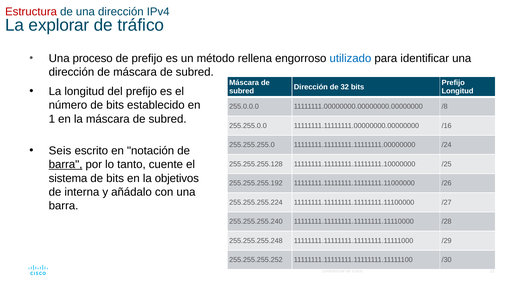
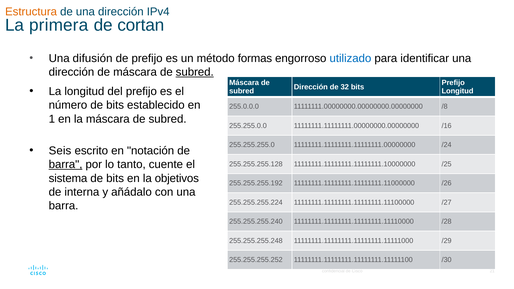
Estructura colour: red -> orange
explorar: explorar -> primera
tráfico: tráfico -> cortan
proceso: proceso -> difusión
rellena: rellena -> formas
subred at (195, 72) underline: none -> present
